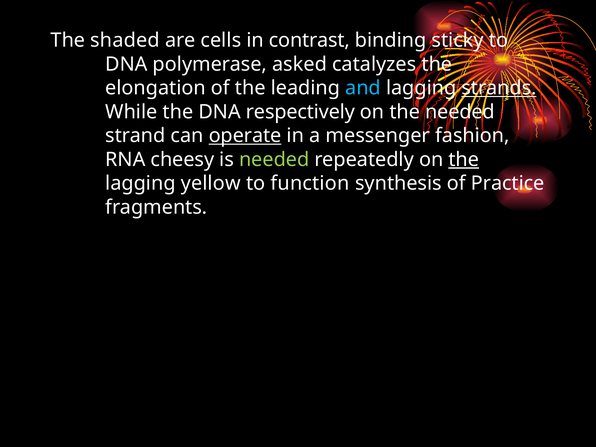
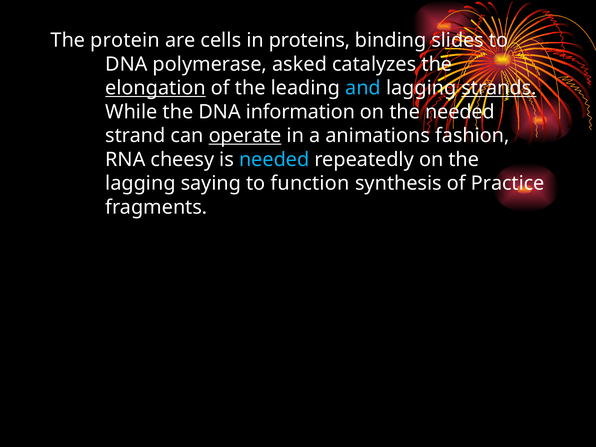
shaded: shaded -> protein
contrast: contrast -> proteins
sticky: sticky -> slides
elongation underline: none -> present
respectively: respectively -> information
messenger: messenger -> animations
needed at (274, 160) colour: light green -> light blue
the at (464, 160) underline: present -> none
yellow: yellow -> saying
